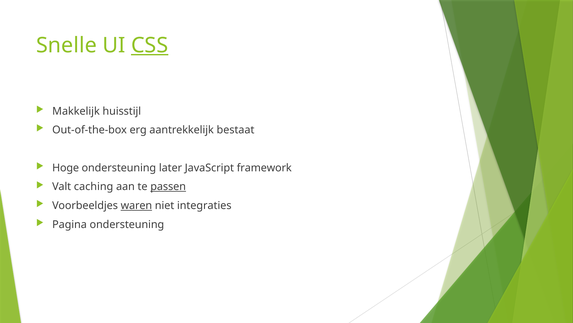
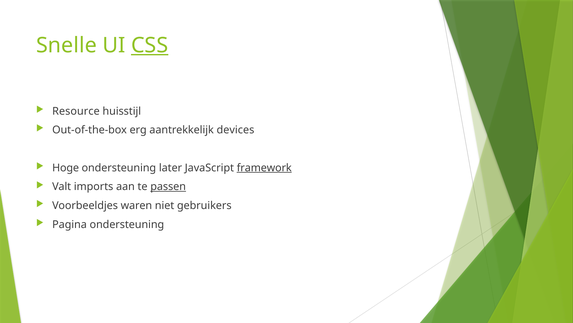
Makkelijk: Makkelijk -> Resource
bestaat: bestaat -> devices
framework underline: none -> present
caching: caching -> imports
waren underline: present -> none
integraties: integraties -> gebruikers
